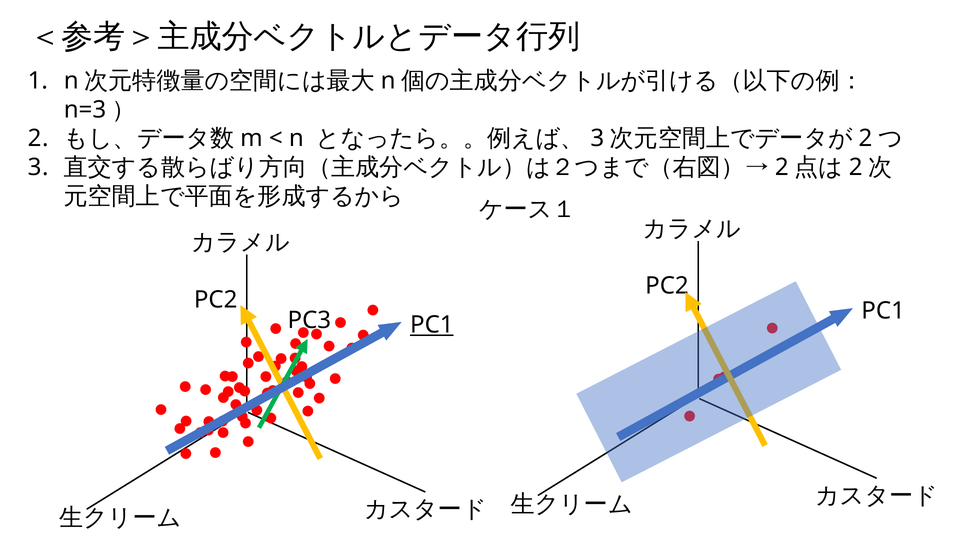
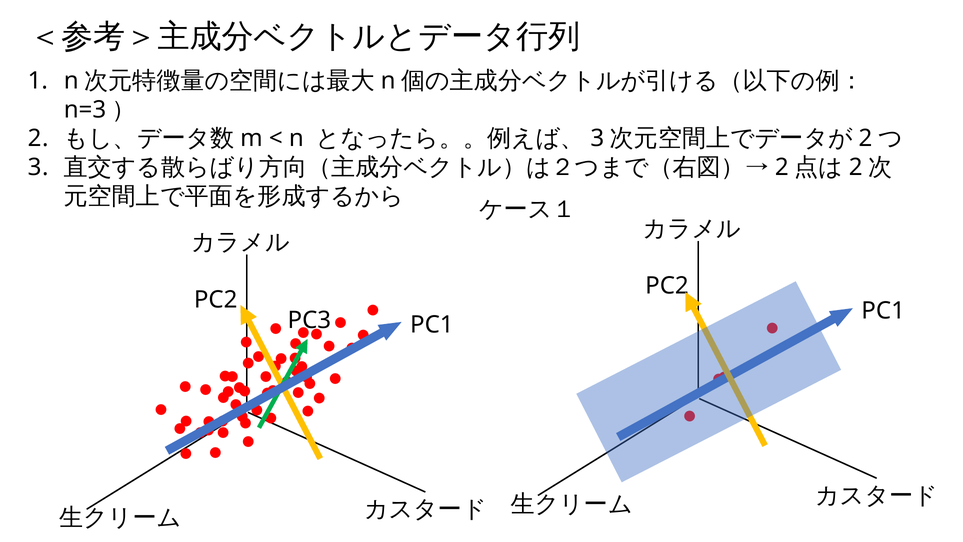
PC1 at (432, 325) underline: present -> none
